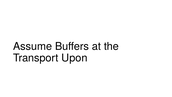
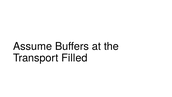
Upon: Upon -> Filled
